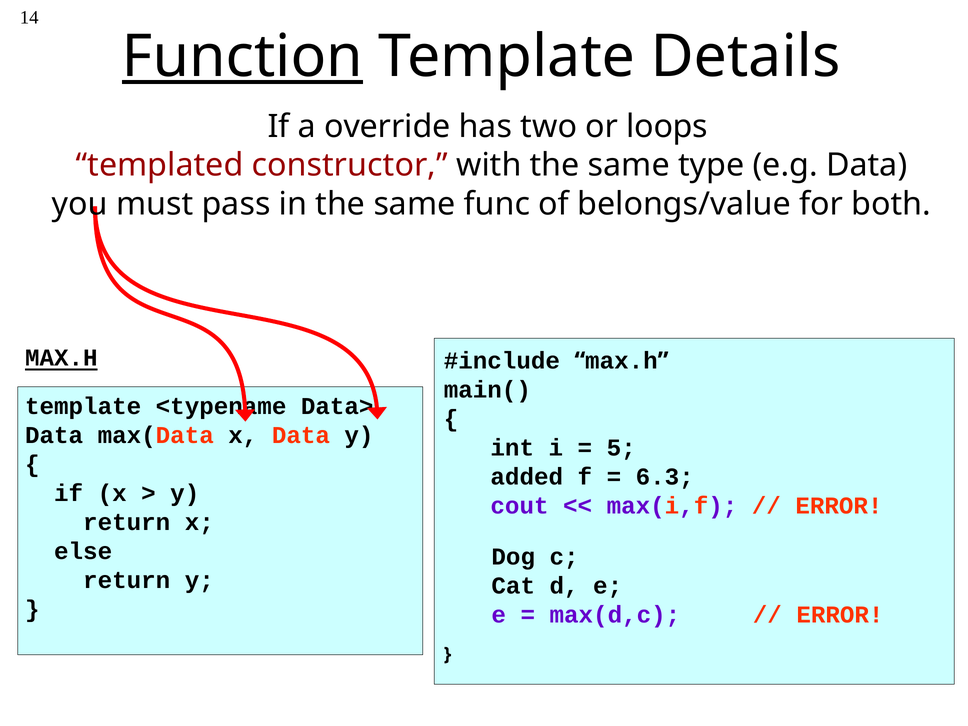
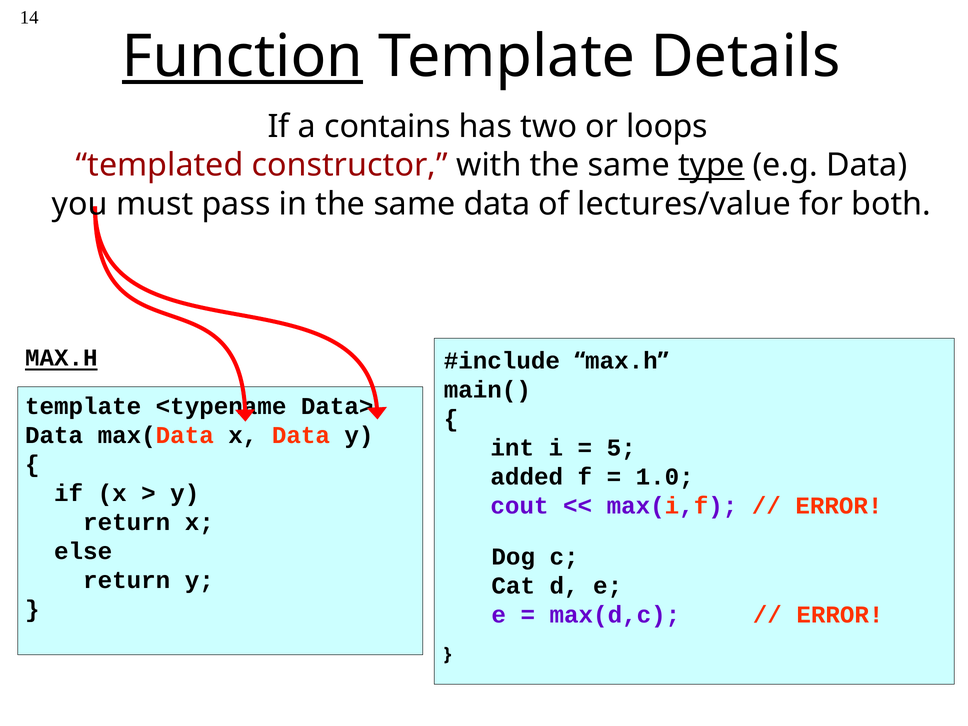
override: override -> contains
type underline: none -> present
same func: func -> data
belongs/value: belongs/value -> lectures/value
6.3: 6.3 -> 1.0
